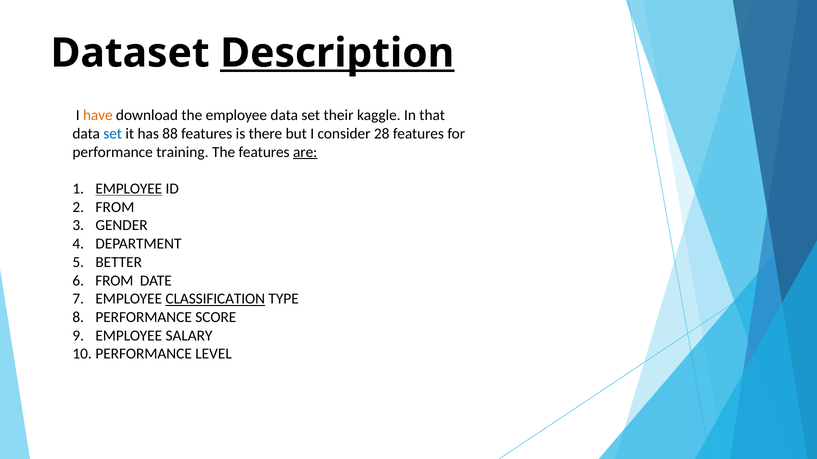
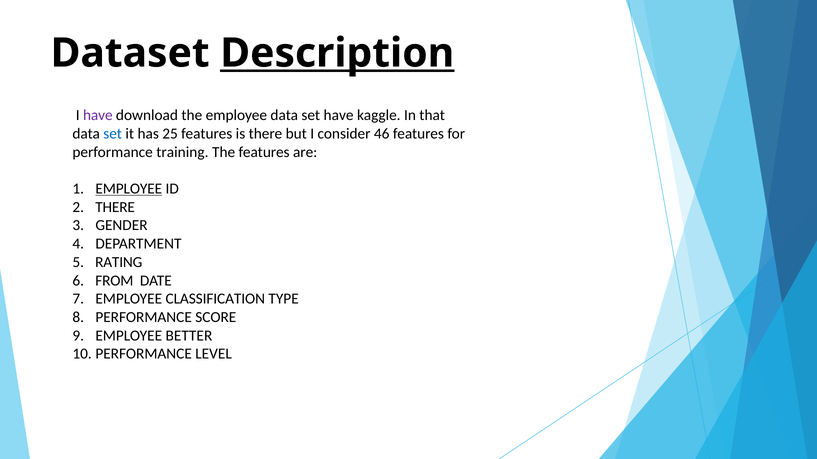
have at (98, 115) colour: orange -> purple
set their: their -> have
88: 88 -> 25
28: 28 -> 46
are underline: present -> none
FROM at (115, 207): FROM -> THERE
BETTER: BETTER -> RATING
CLASSIFICATION underline: present -> none
SALARY: SALARY -> BETTER
